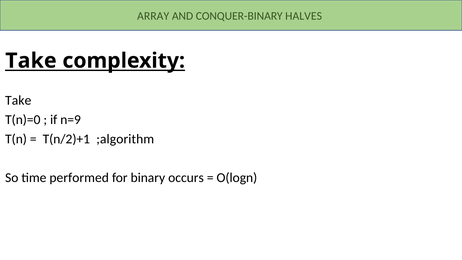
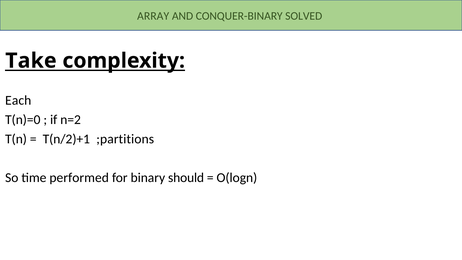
HALVES: HALVES -> SOLVED
Take at (18, 100): Take -> Each
n=9: n=9 -> n=2
;algorithm: ;algorithm -> ;partitions
occurs: occurs -> should
